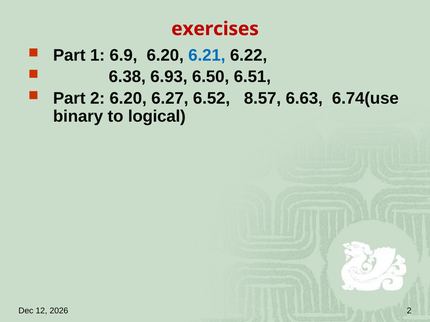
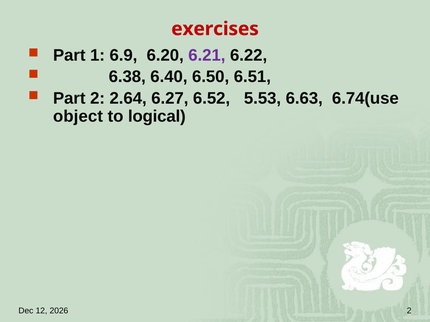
6.21 colour: blue -> purple
6.93: 6.93 -> 6.40
2 6.20: 6.20 -> 2.64
8.57: 8.57 -> 5.53
binary: binary -> object
